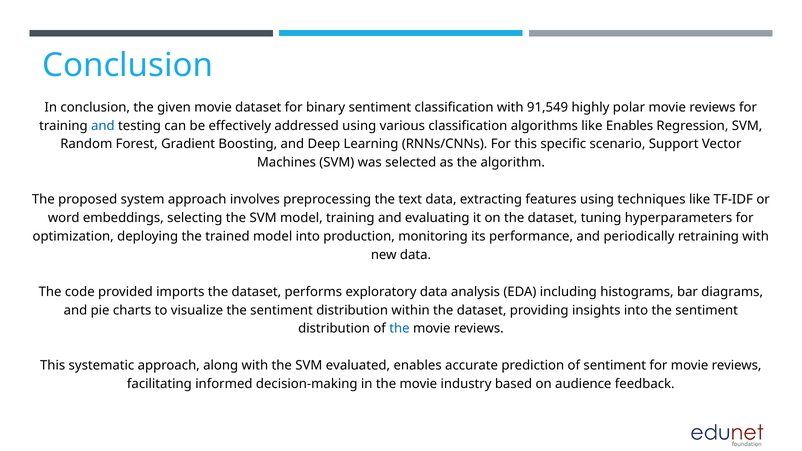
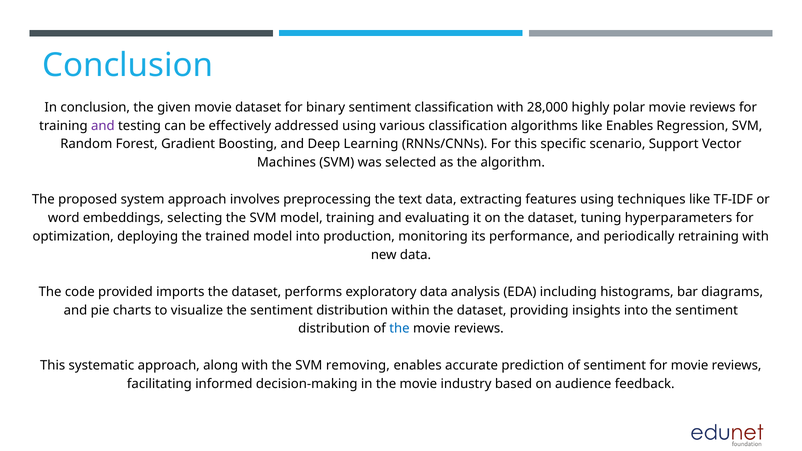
91,549: 91,549 -> 28,000
and at (103, 126) colour: blue -> purple
evaluated: evaluated -> removing
